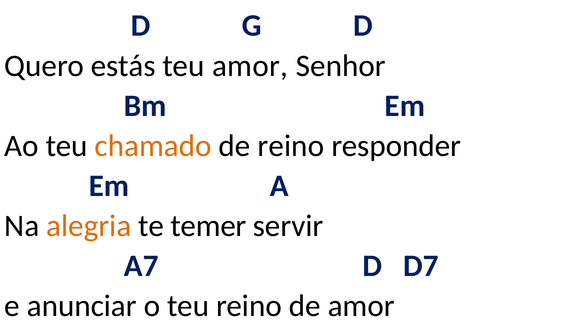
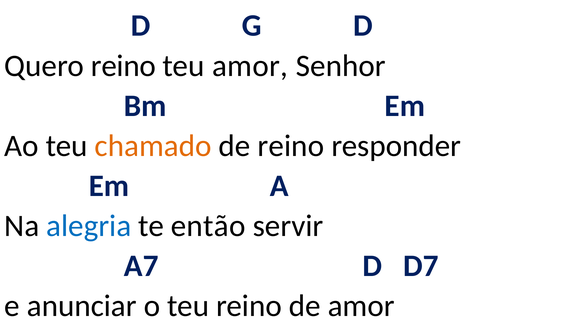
Quero estás: estás -> reino
alegria colour: orange -> blue
temer: temer -> então
